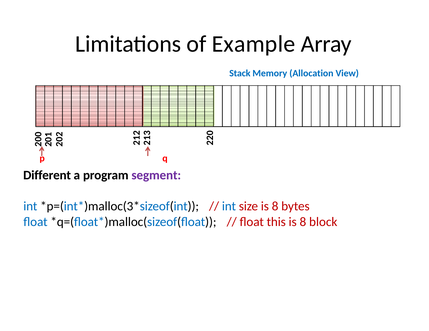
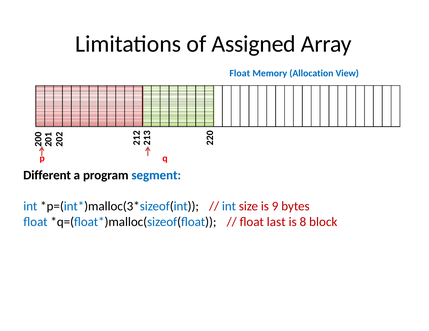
Example: Example -> Assigned
Stack at (240, 73): Stack -> Float
segment colour: purple -> blue
size is 8: 8 -> 9
this: this -> last
